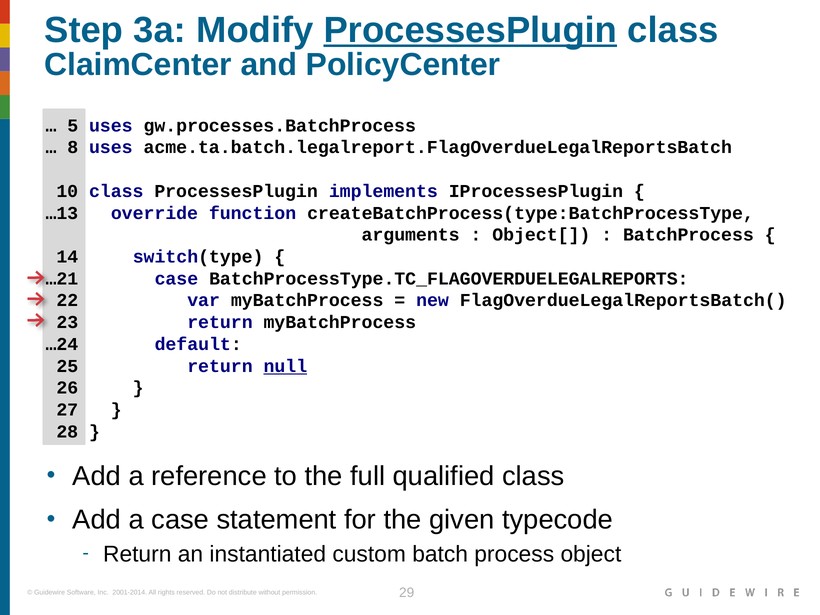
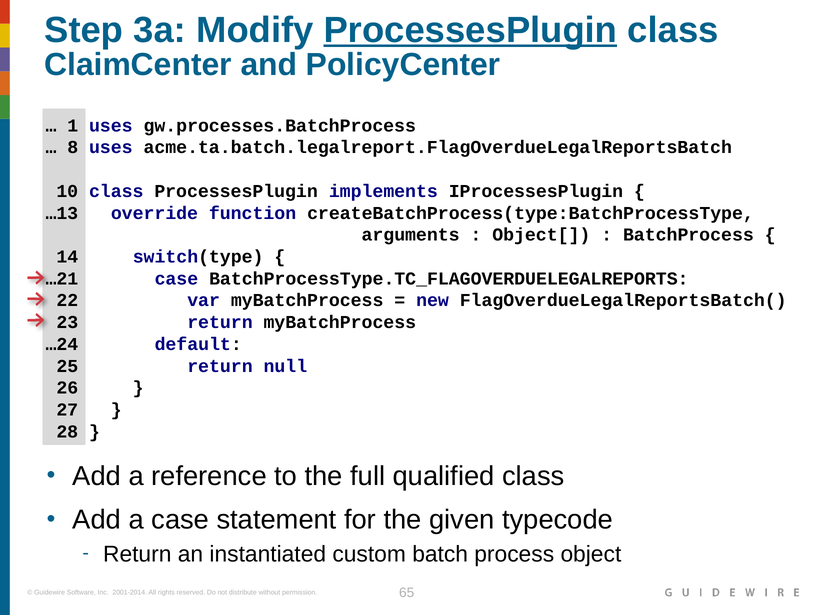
5: 5 -> 1
null underline: present -> none
29: 29 -> 65
